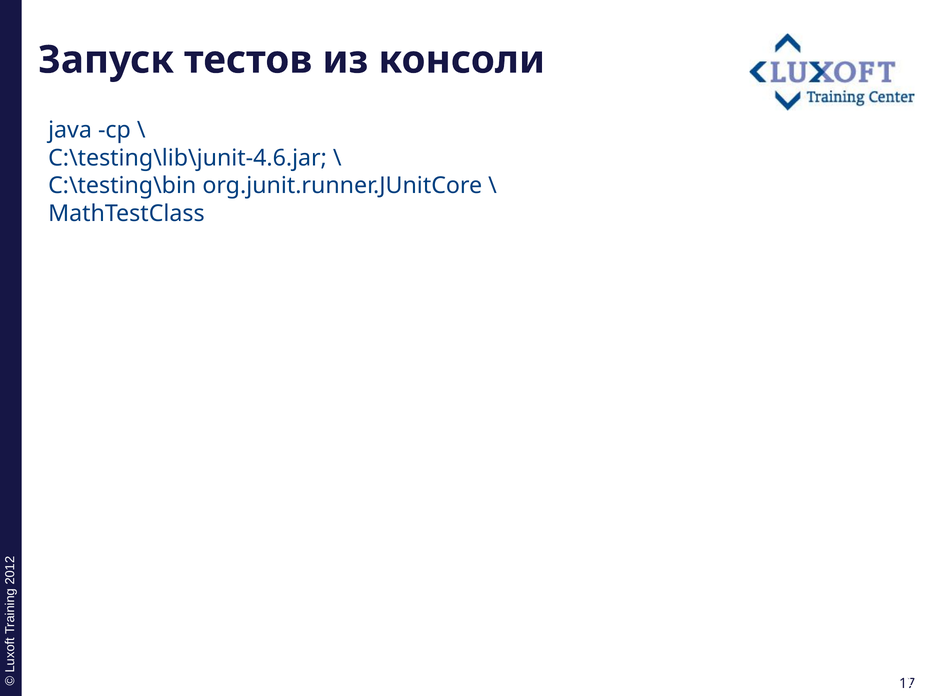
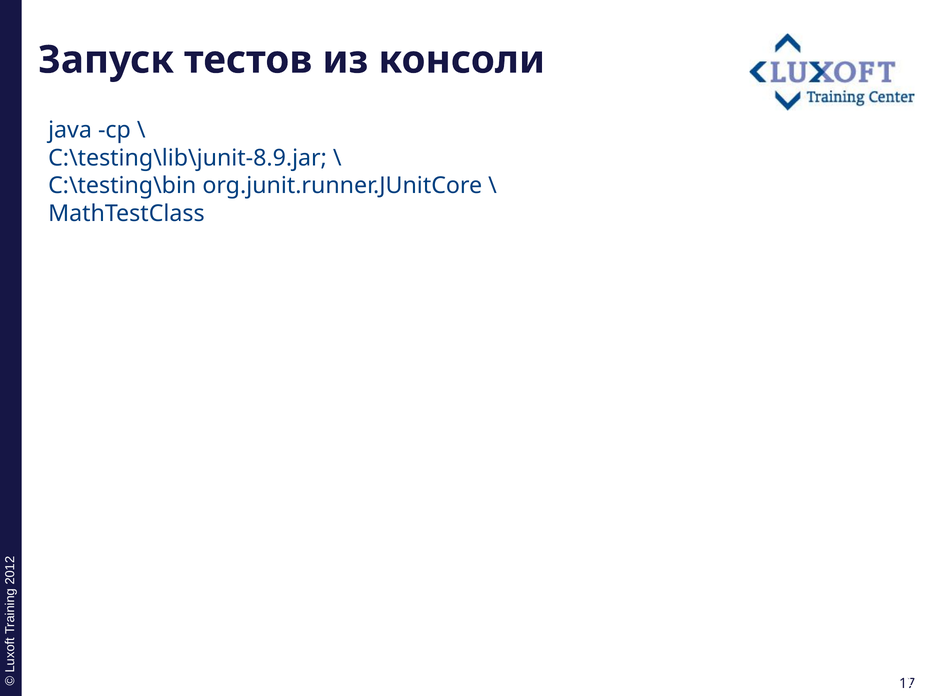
C:\testing\lib\junit-4.6.jar: C:\testing\lib\junit-4.6.jar -> C:\testing\lib\junit-8.9.jar
